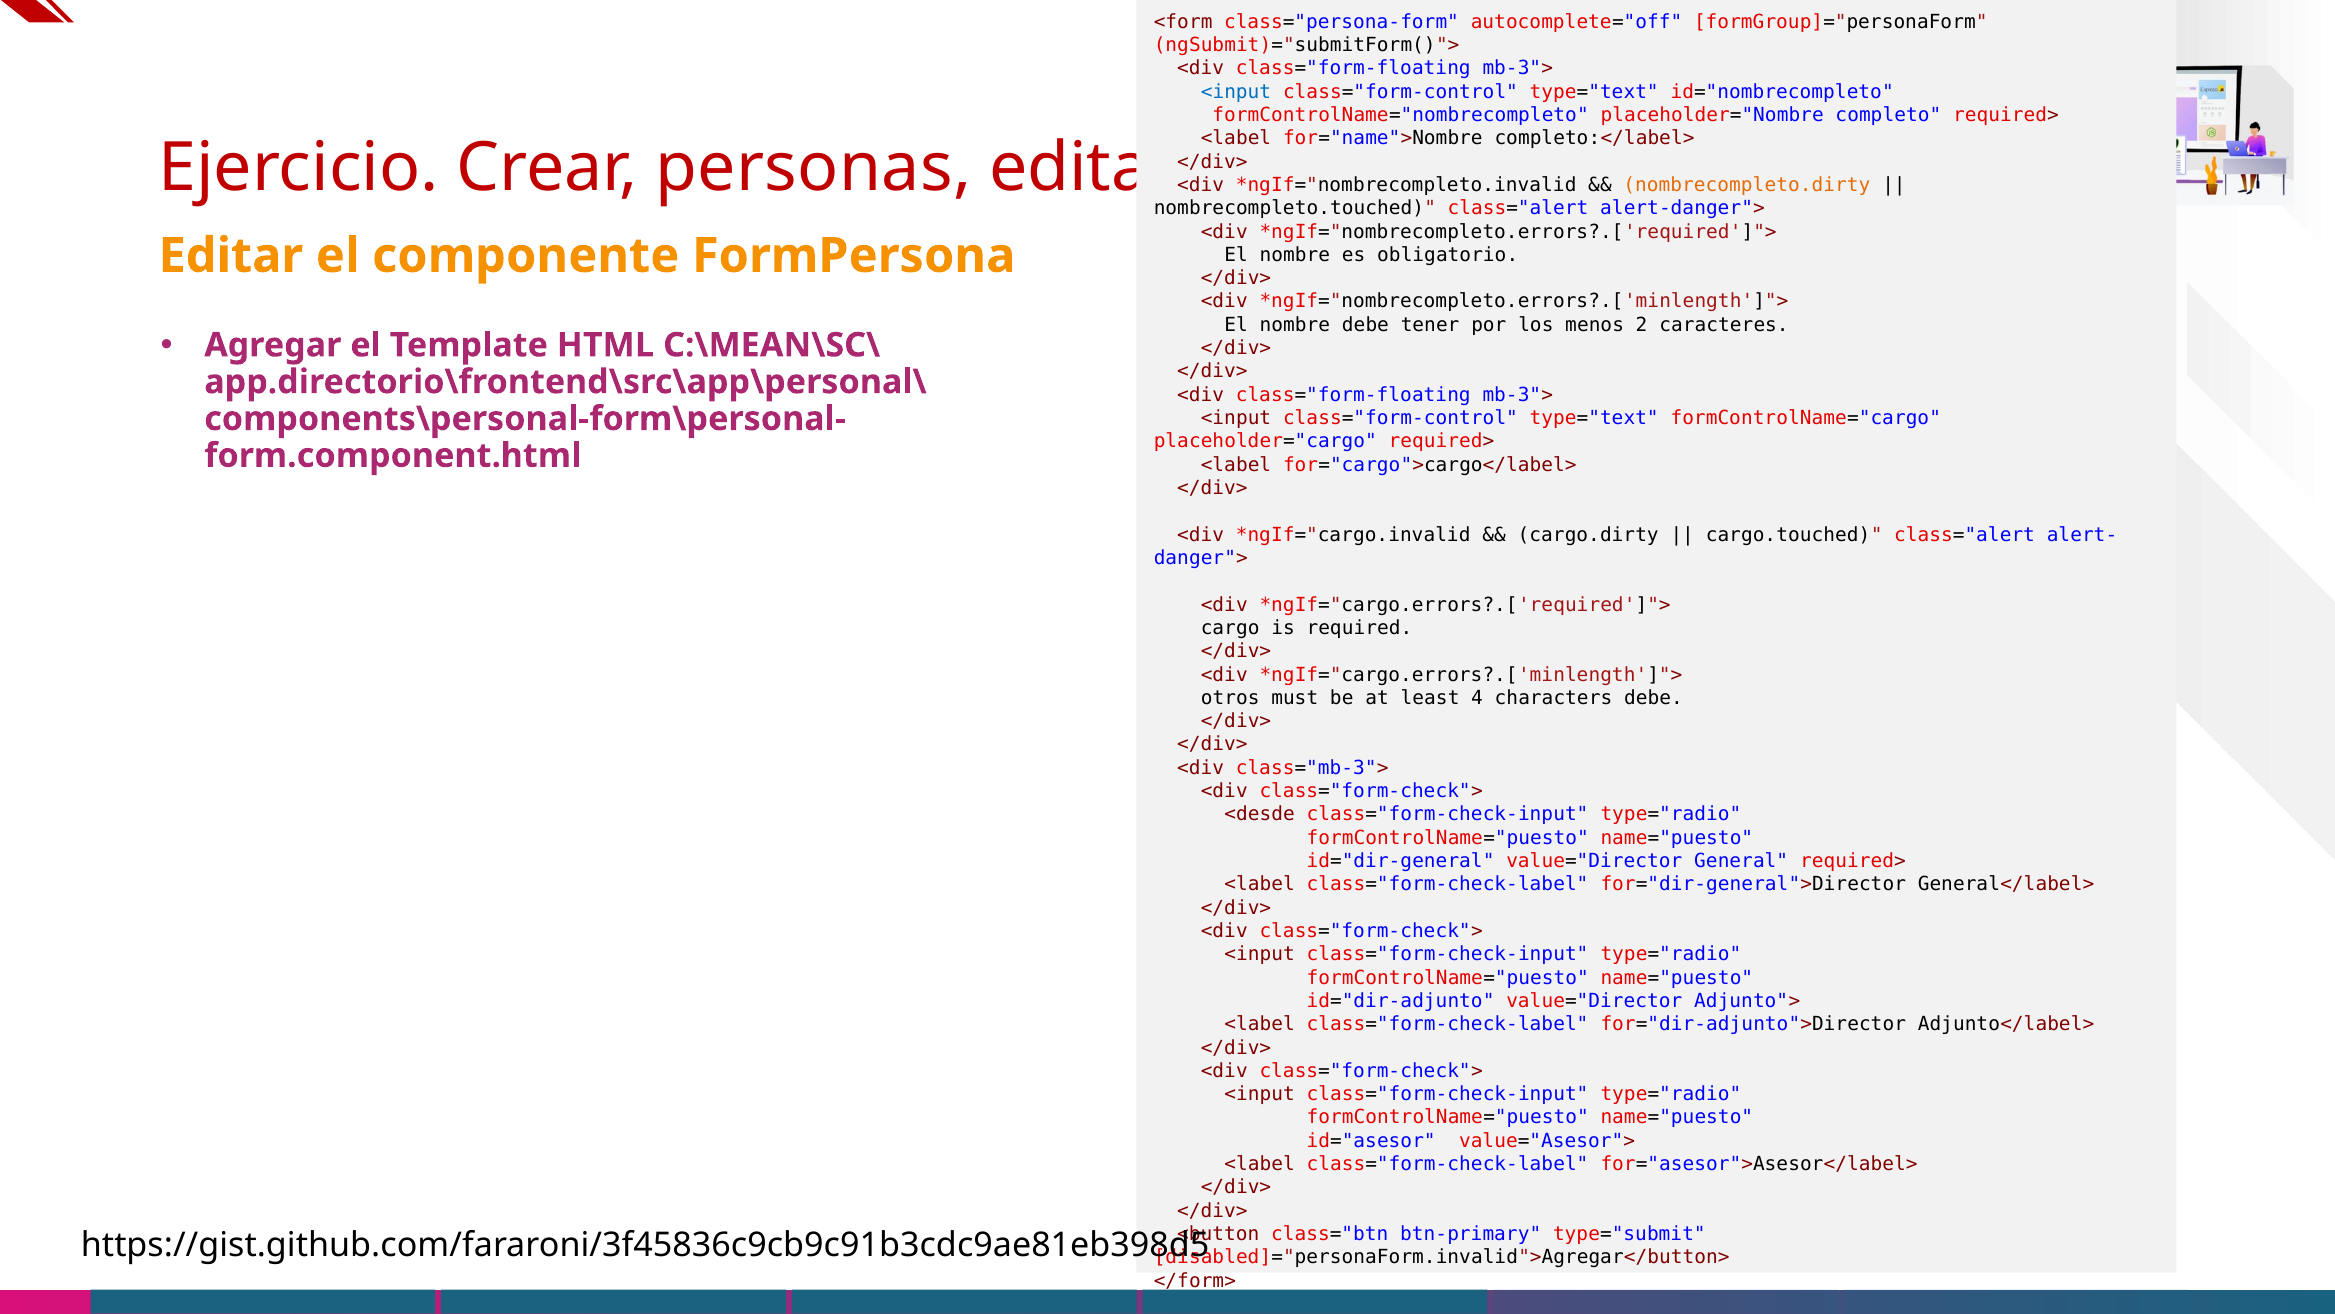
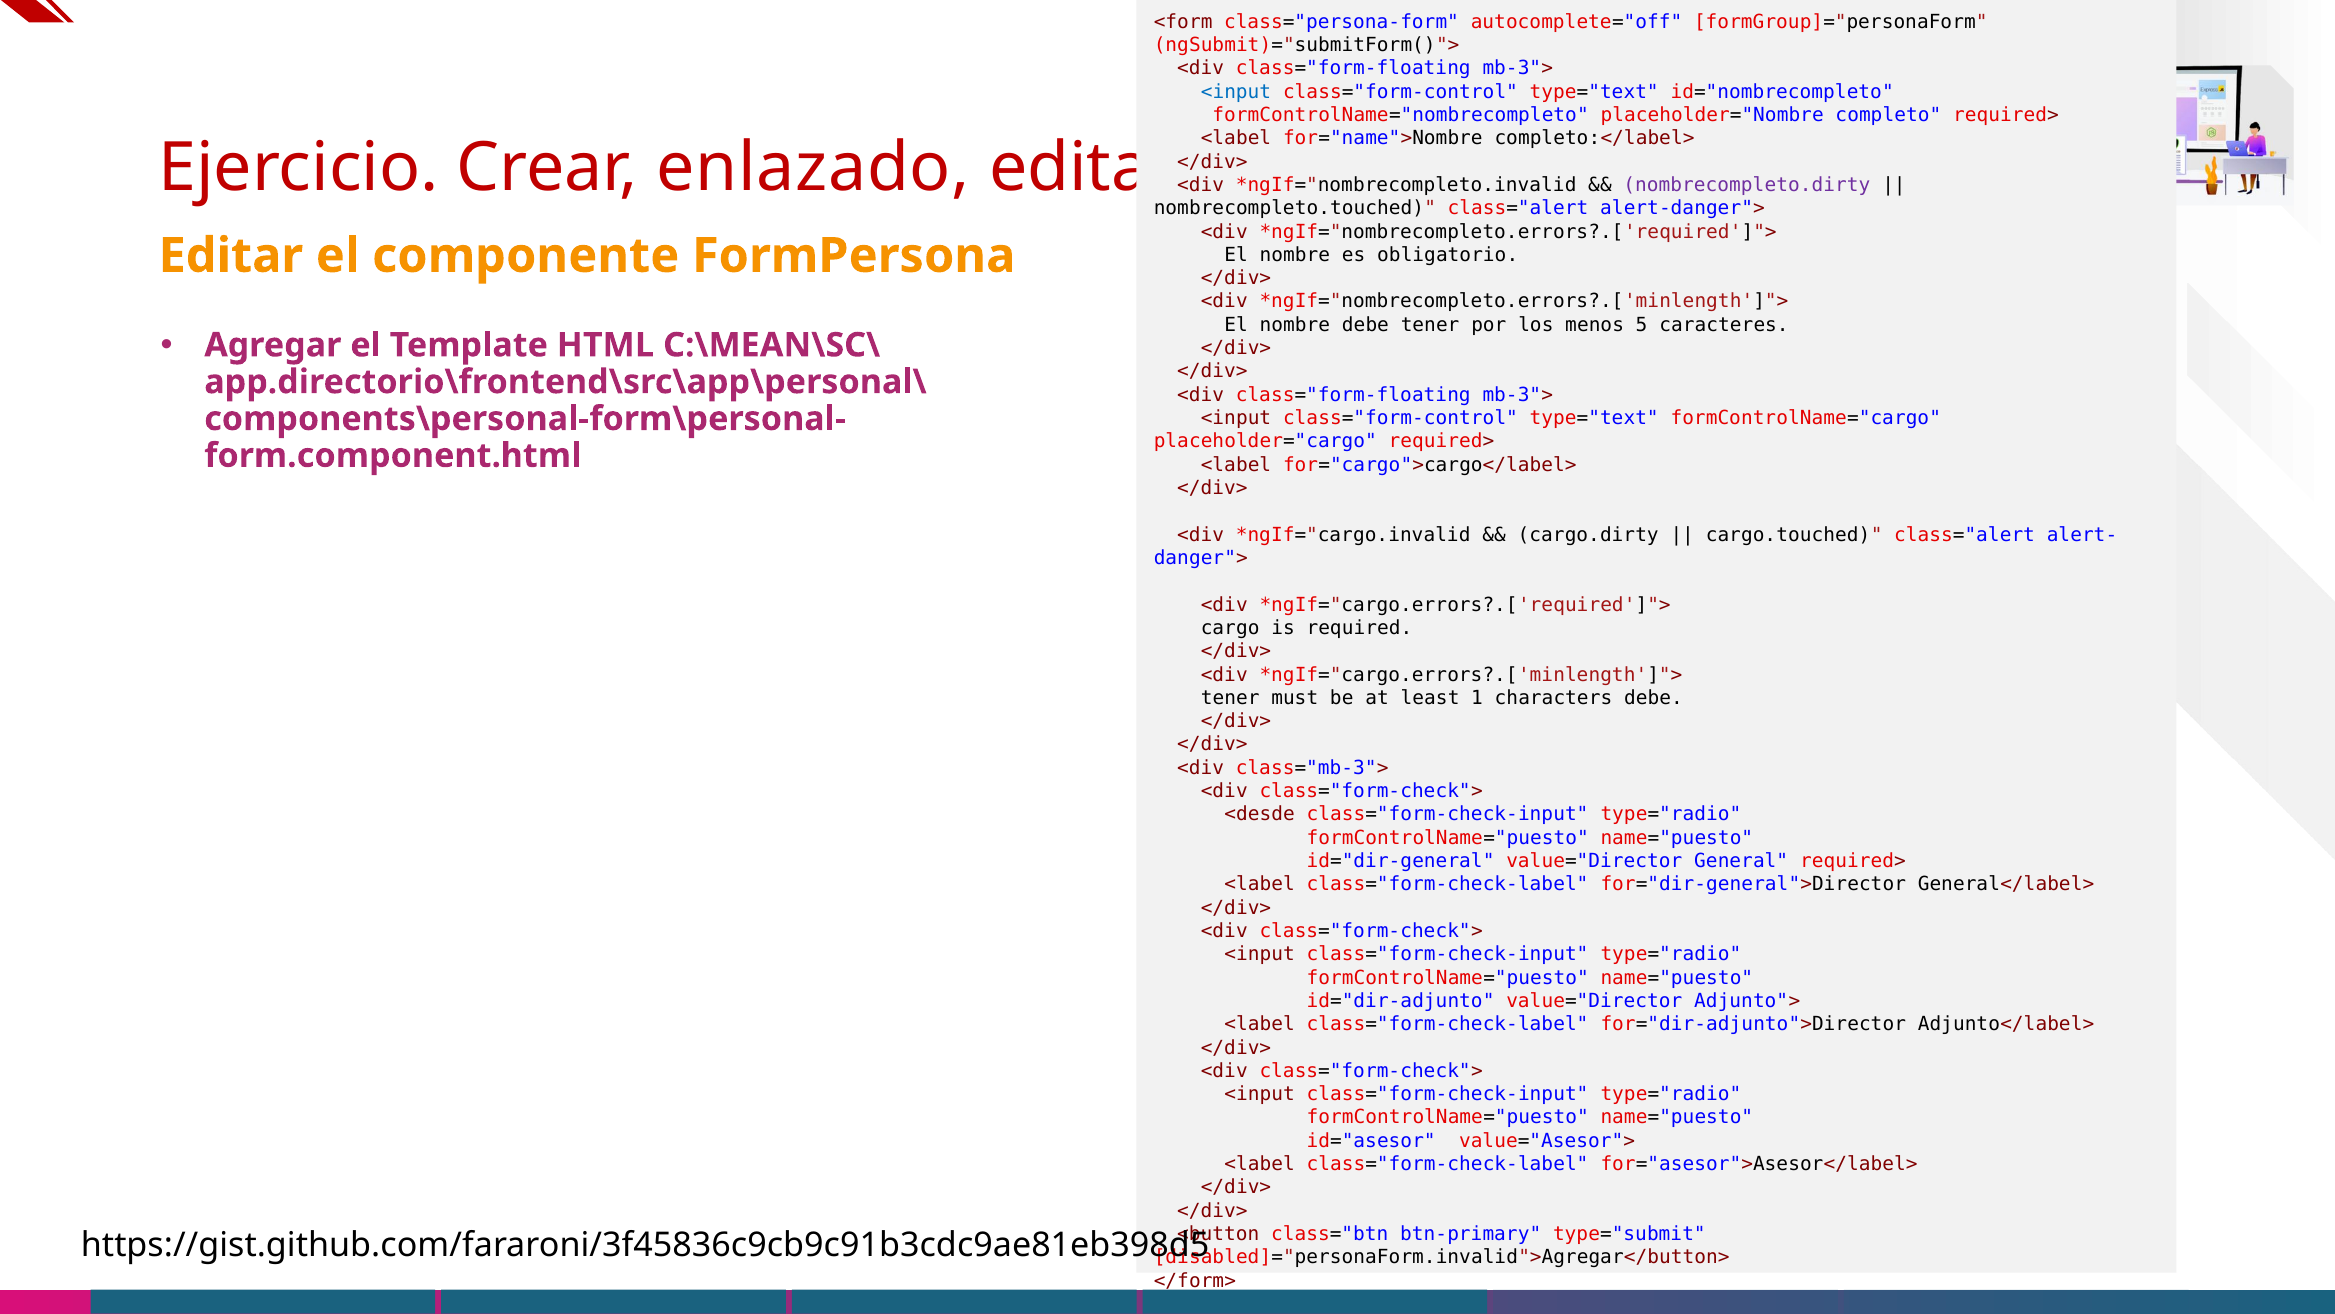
personas: personas -> enlazado
nombrecompleto.dirty colour: orange -> purple
2: 2 -> 5
otros at (1230, 698): otros -> tener
4: 4 -> 1
